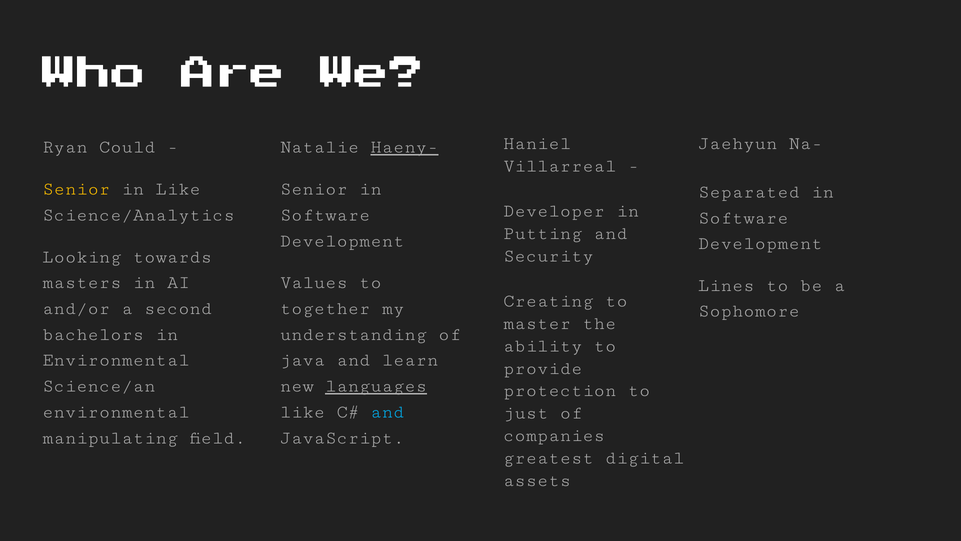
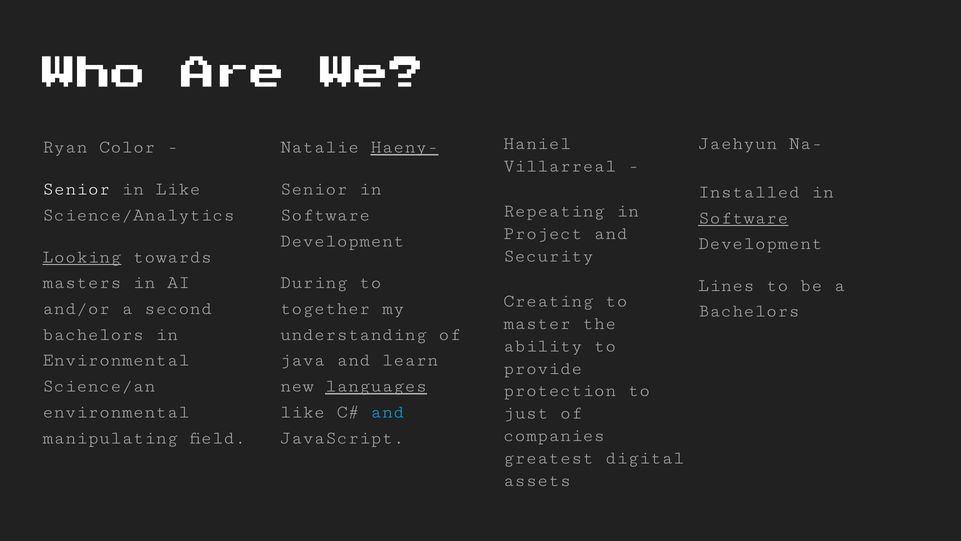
Could: Could -> Color
Senior at (76, 188) colour: yellow -> white
Separated: Separated -> Installed
Developer: Developer -> Repeating
Software at (743, 217) underline: none -> present
Putting: Putting -> Project
Looking underline: none -> present
Values: Values -> During
Sophomore at (749, 310): Sophomore -> Bachelors
